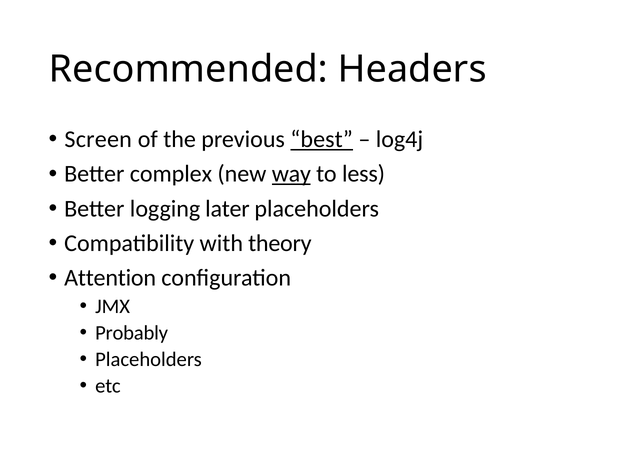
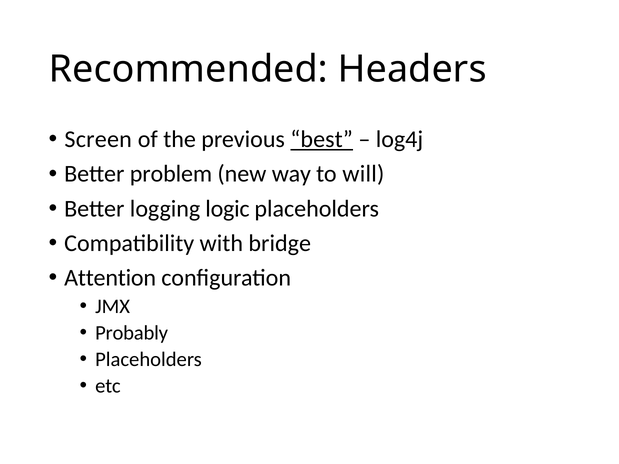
complex: complex -> problem
way underline: present -> none
less: less -> will
later: later -> logic
theory: theory -> bridge
